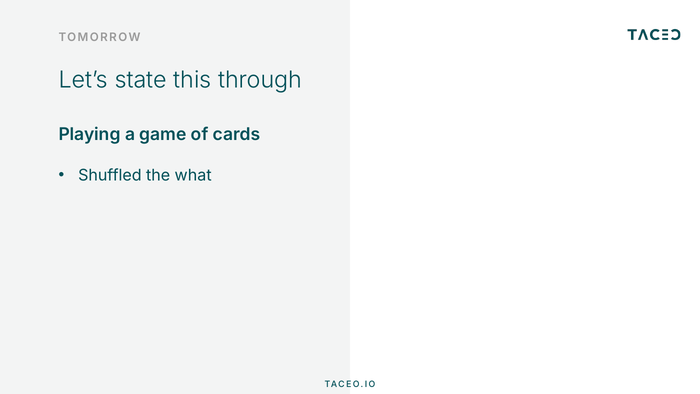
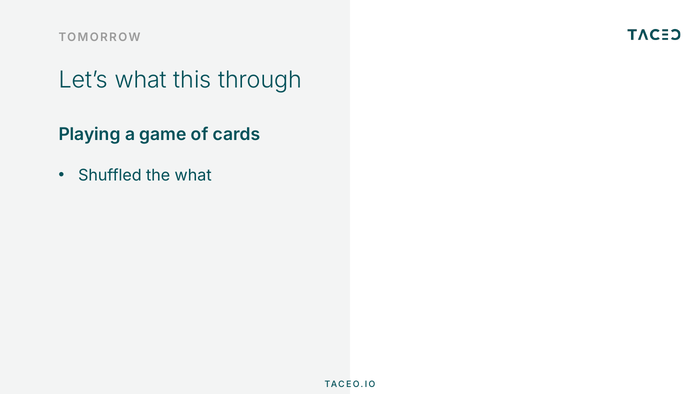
Let’s state: state -> what
